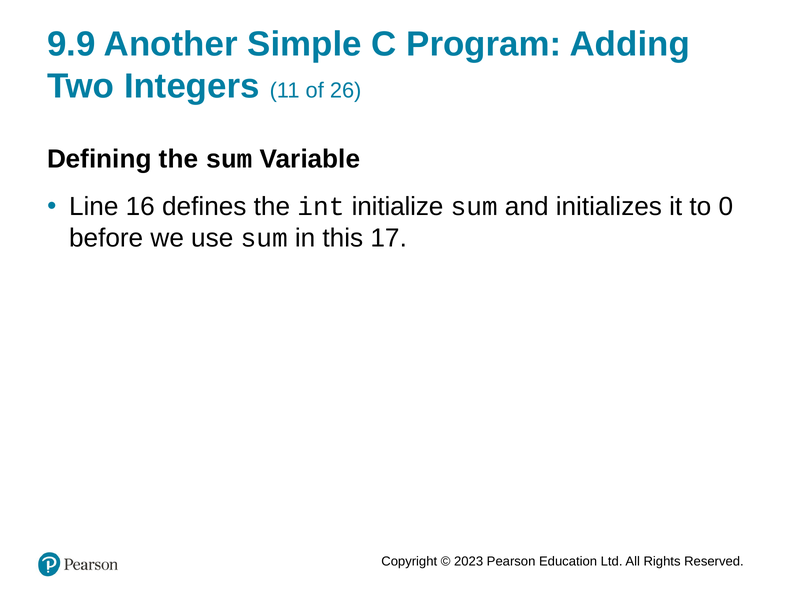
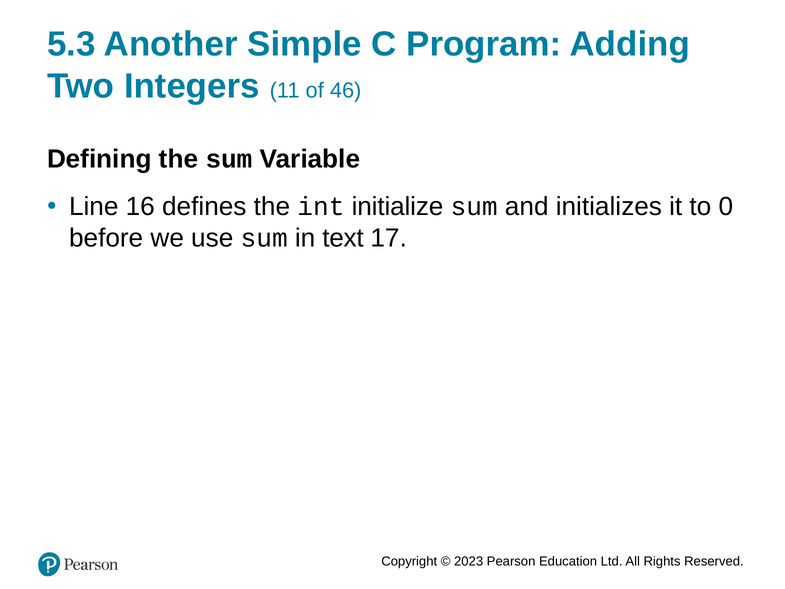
9.9: 9.9 -> 5.3
26: 26 -> 46
this: this -> text
